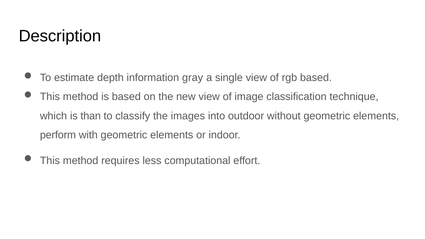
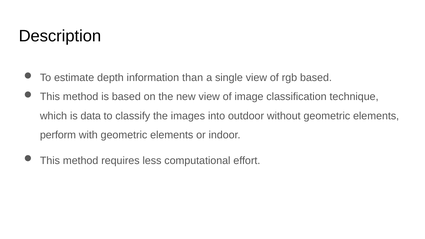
gray: gray -> than
than: than -> data
